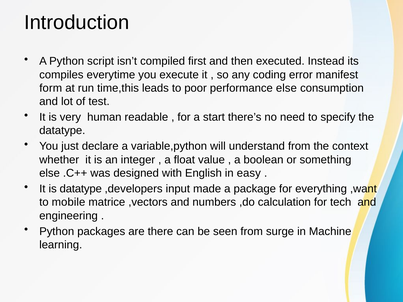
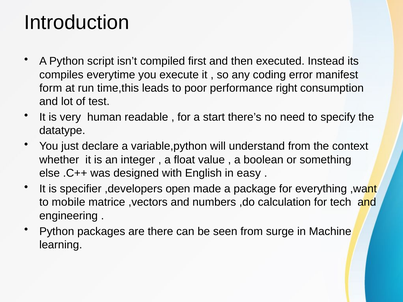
performance else: else -> right
is datatype: datatype -> specifier
input: input -> open
